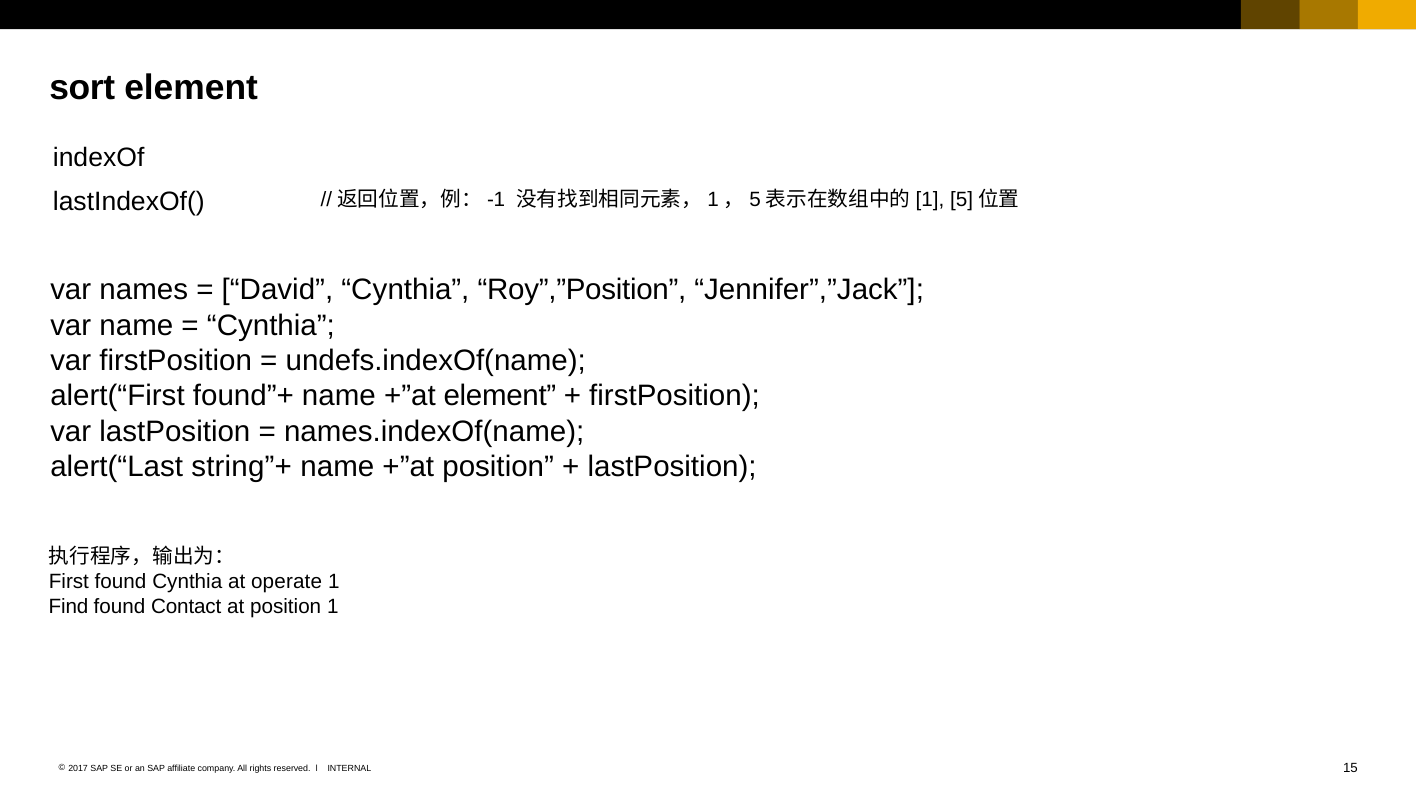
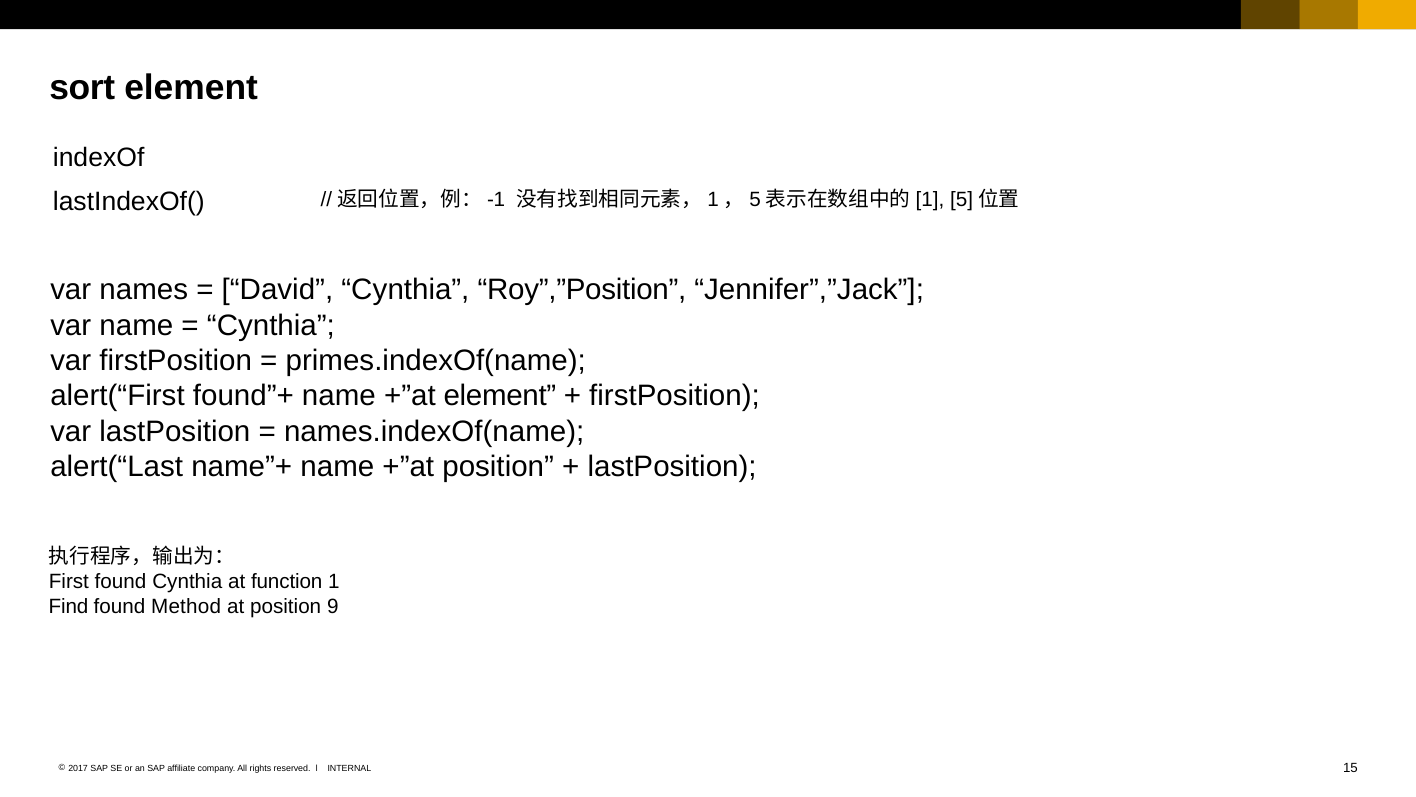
undefs.indexOf(name: undefs.indexOf(name -> primes.indexOf(name
string”+: string”+ -> name”+
operate: operate -> function
Contact: Contact -> Method
position 1: 1 -> 9
